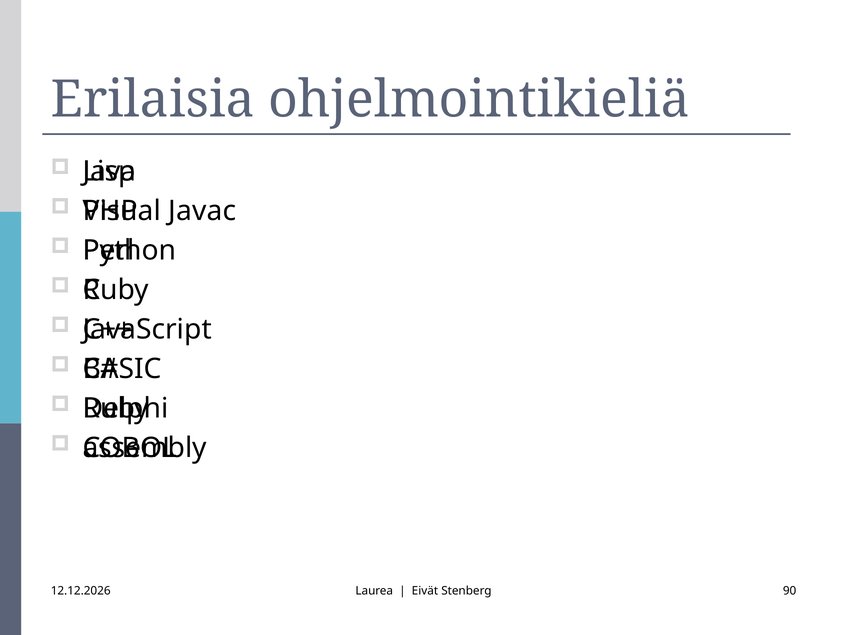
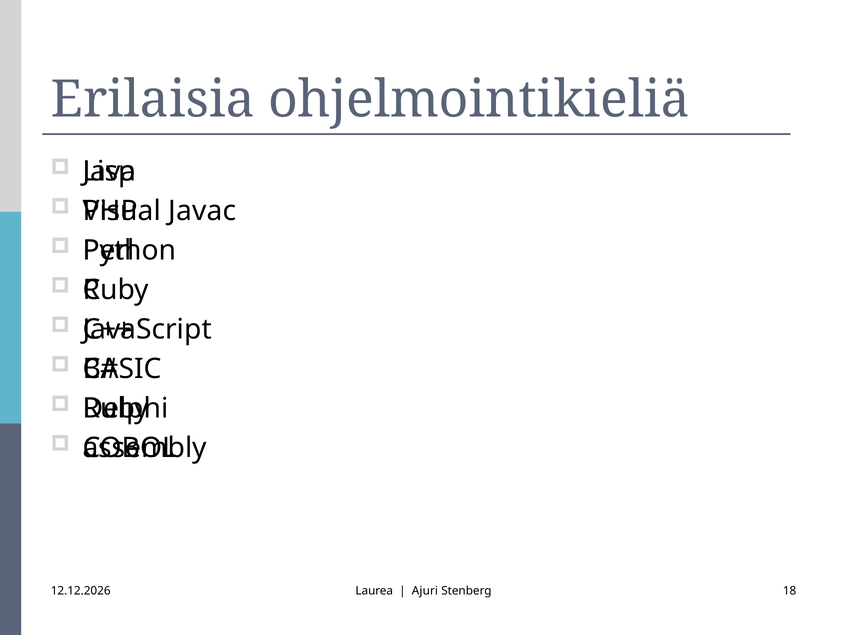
Eivät: Eivät -> Ajuri
90: 90 -> 18
